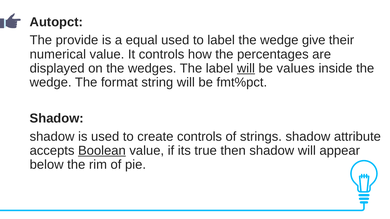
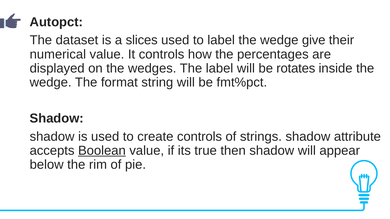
provide: provide -> dataset
equal: equal -> slices
will at (246, 68) underline: present -> none
values: values -> rotates
